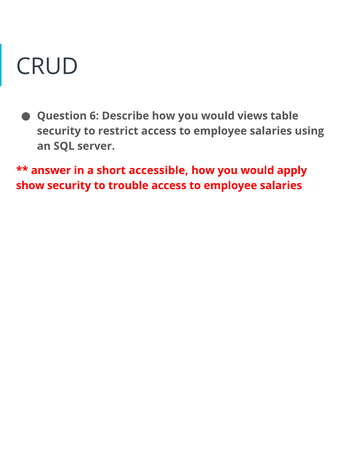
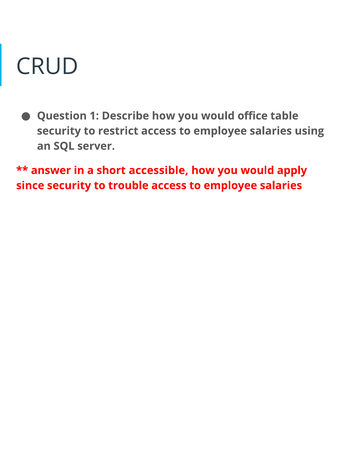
6: 6 -> 1
views: views -> office
show: show -> since
